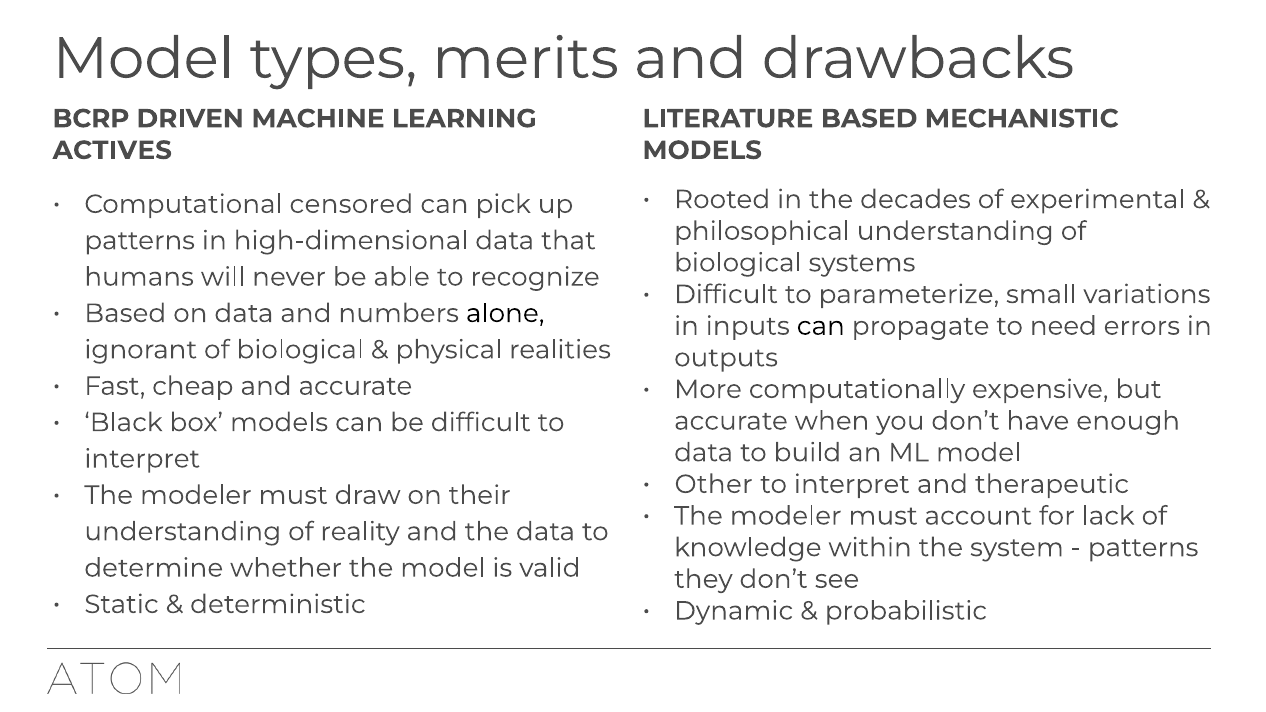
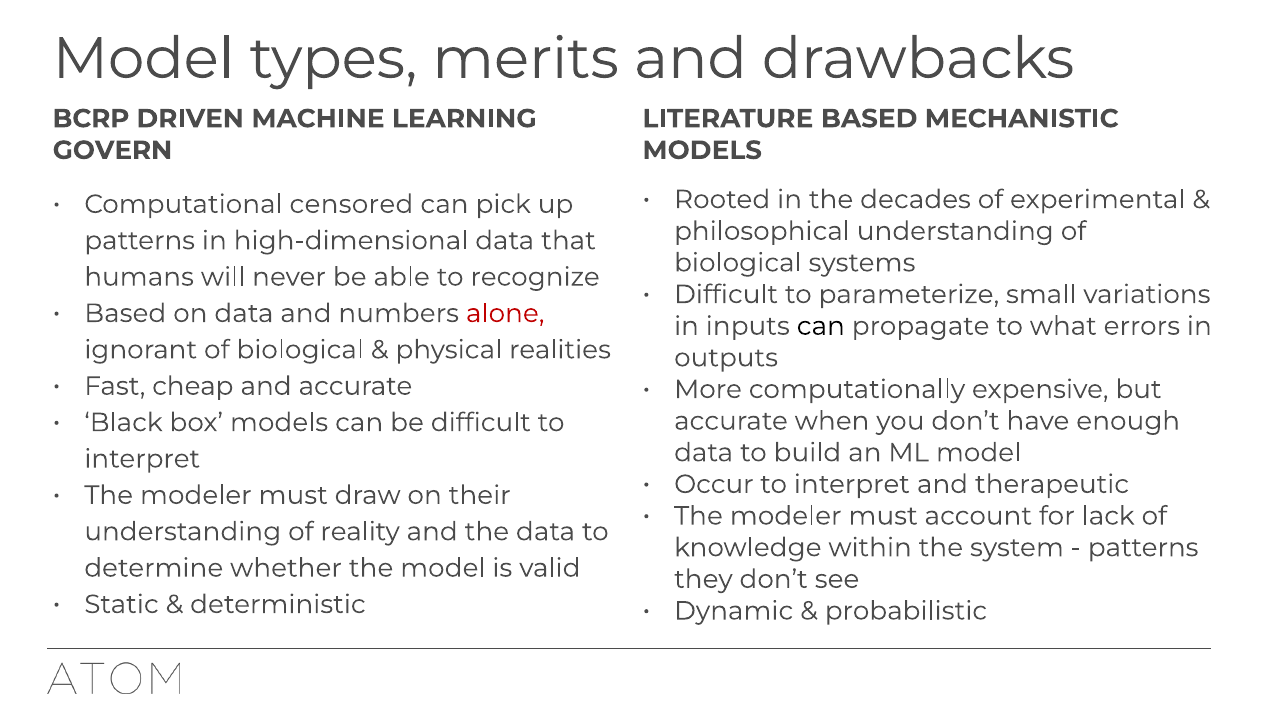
ACTIVES: ACTIVES -> GOVERN
alone colour: black -> red
need: need -> what
Other: Other -> Occur
